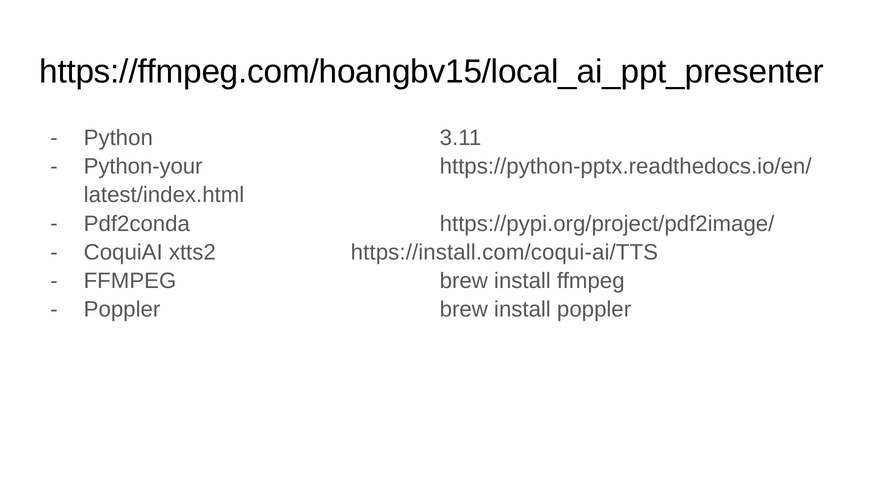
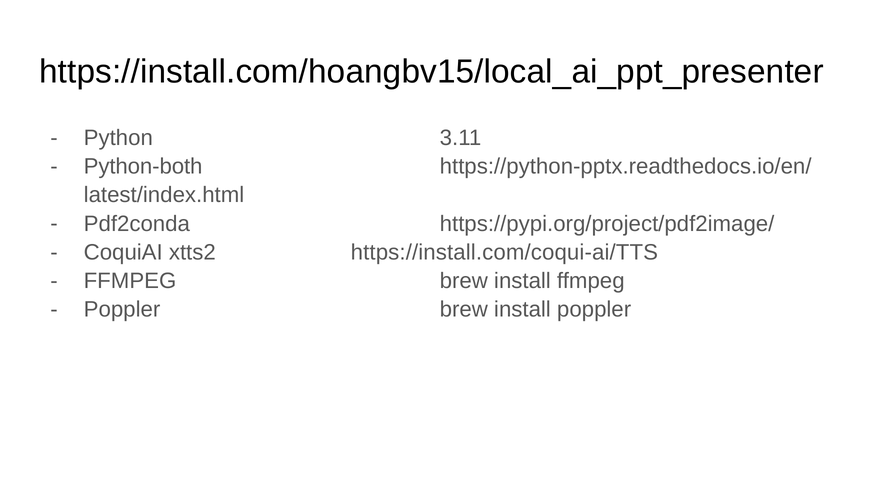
https://ffmpeg.com/hoangbv15/local_ai_ppt_presenter: https://ffmpeg.com/hoangbv15/local_ai_ppt_presenter -> https://install.com/hoangbv15/local_ai_ppt_presenter
Python-your: Python-your -> Python-both
